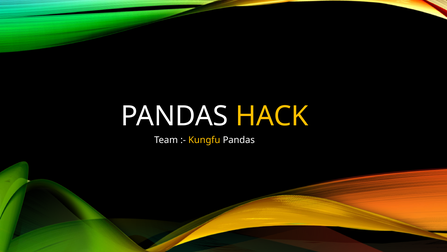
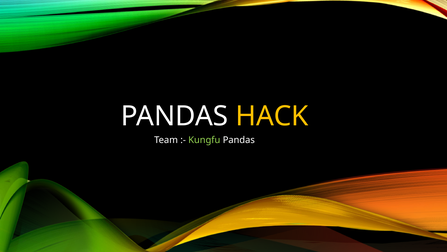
Kungfu colour: yellow -> light green
